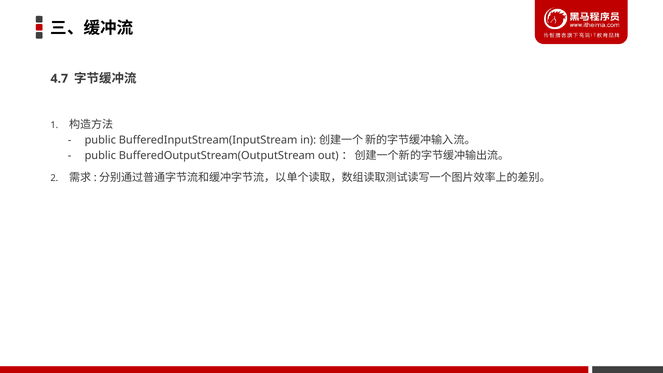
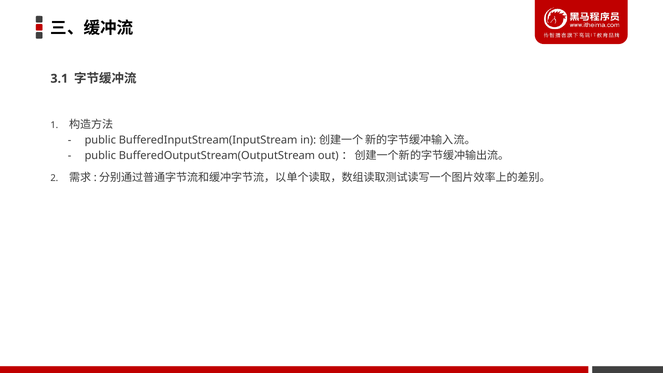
4.7: 4.7 -> 3.1
